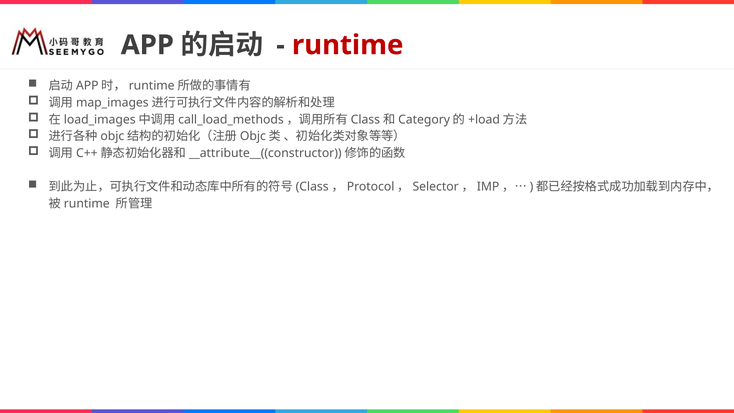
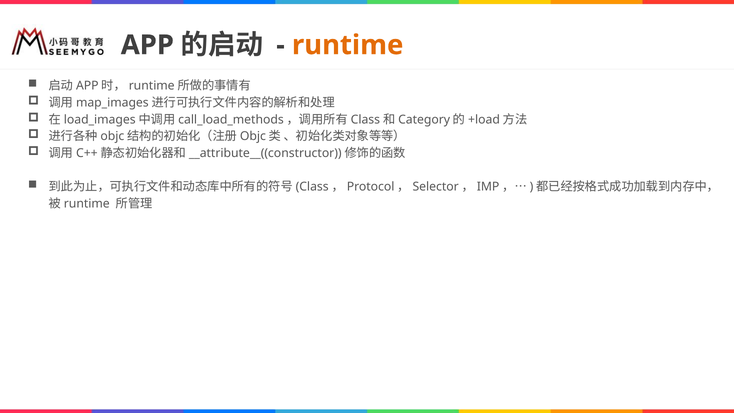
runtime colour: red -> orange
